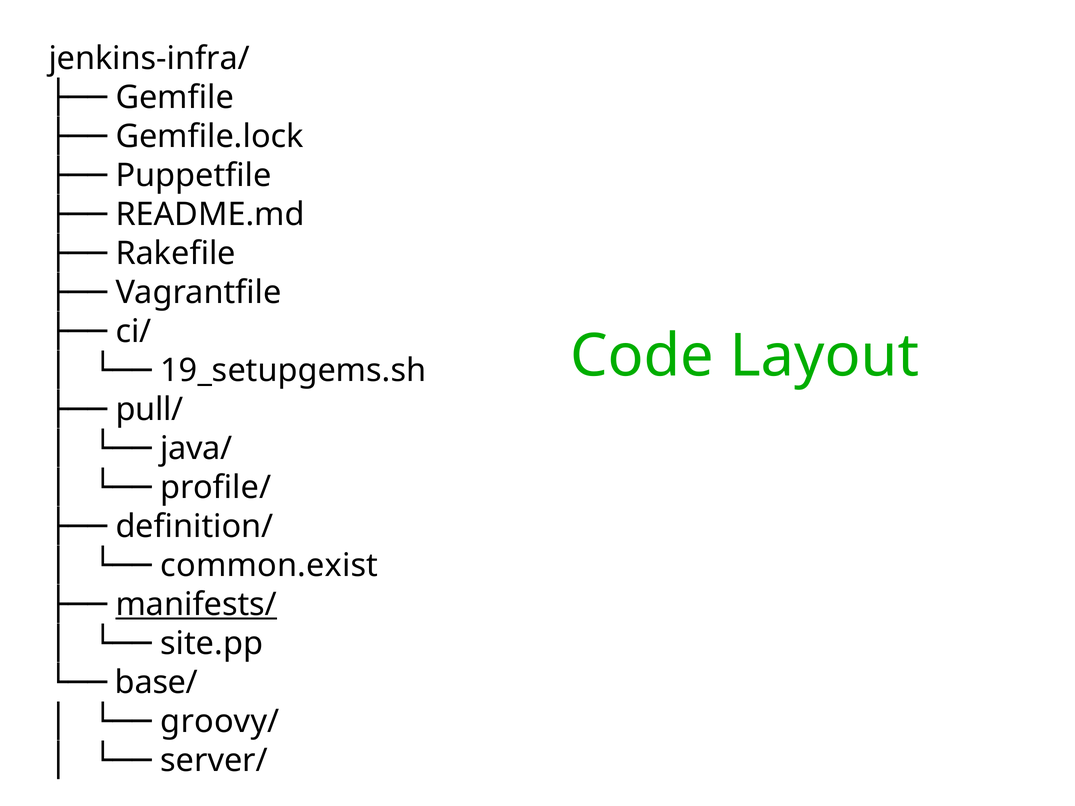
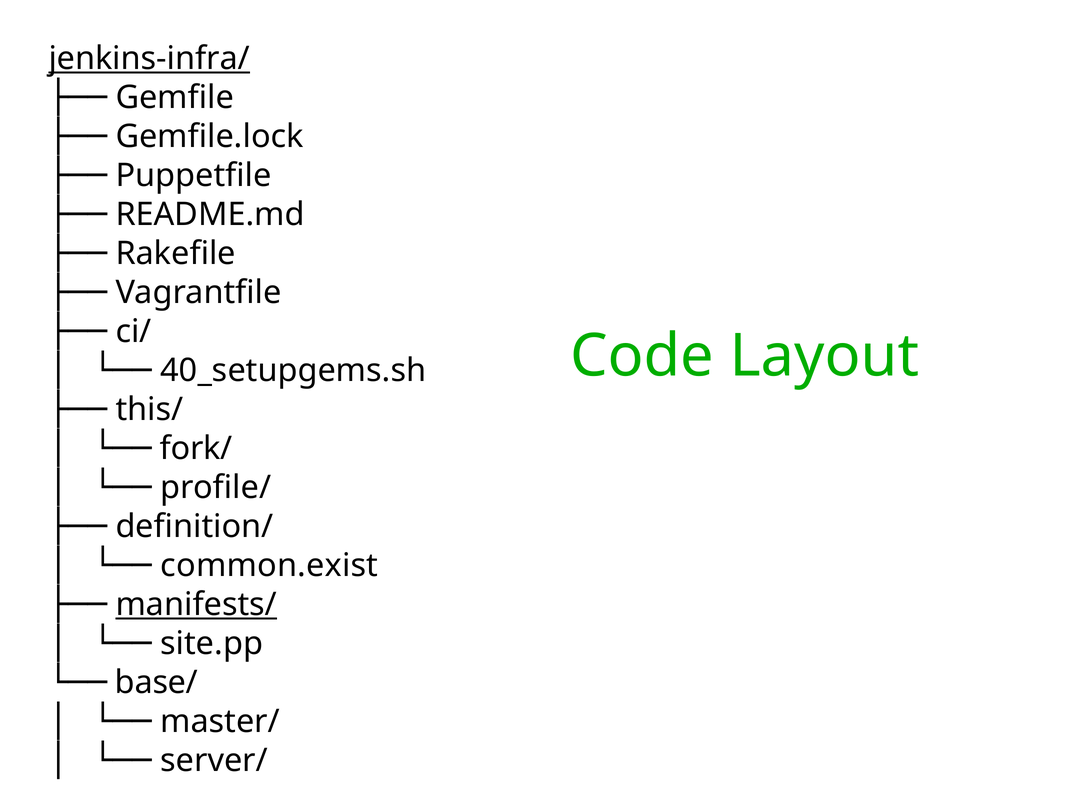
jenkins-infra/ underline: none -> present
19_setupgems.sh: 19_setupgems.sh -> 40_setupgems.sh
pull/: pull/ -> this/
java/: java/ -> fork/
groovy/: groovy/ -> master/
